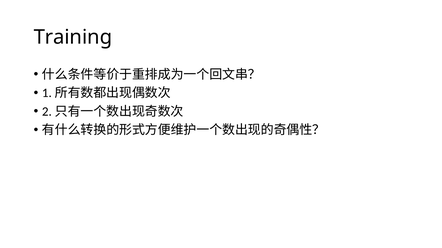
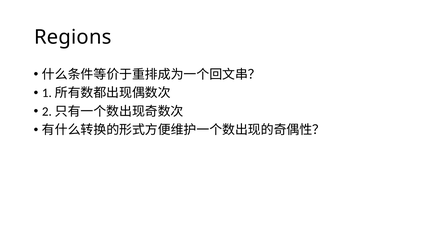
Training: Training -> Regions
